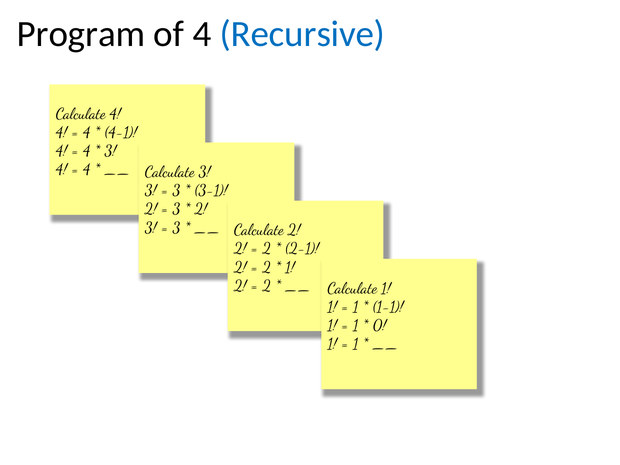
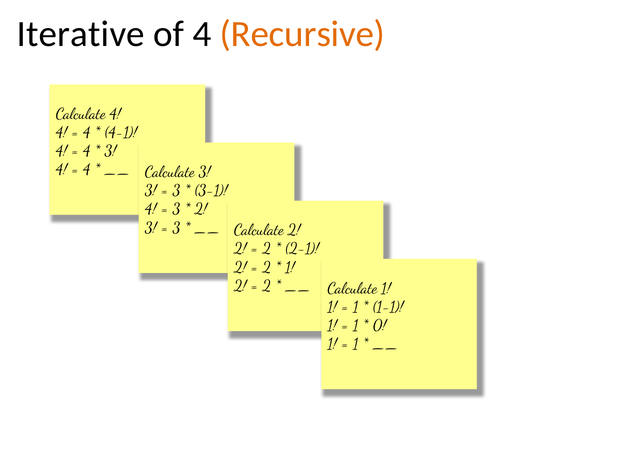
Program: Program -> Iterative
Recursive colour: blue -> orange
2 at (151, 209): 2 -> 4
